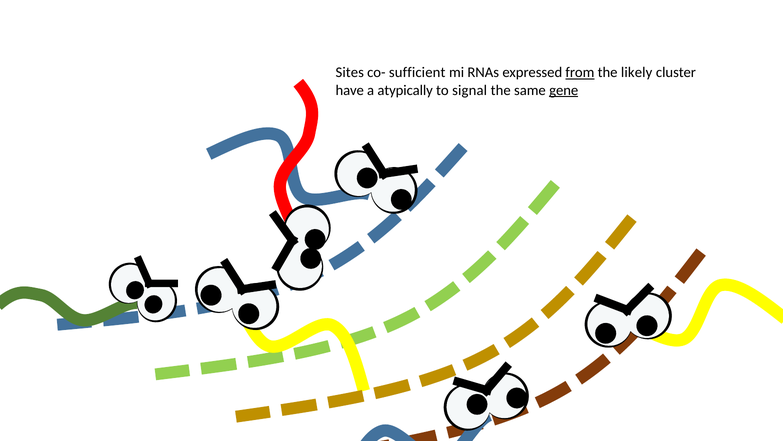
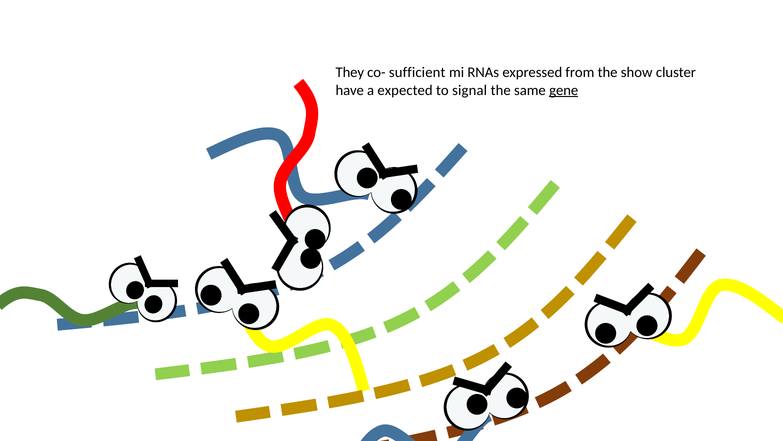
Sites: Sites -> They
from underline: present -> none
likely: likely -> show
atypically: atypically -> expected
